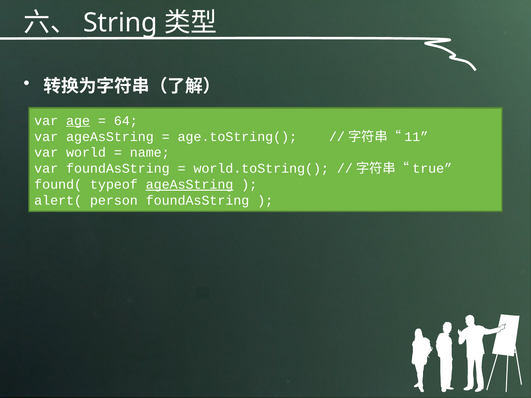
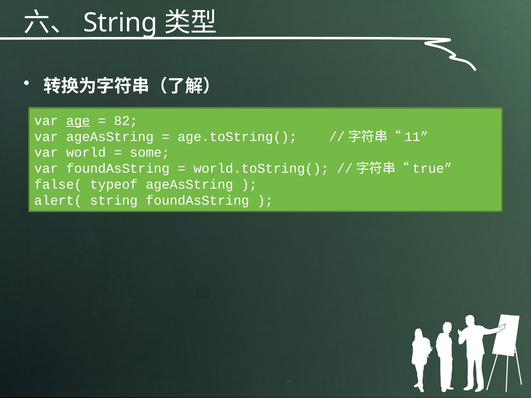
64: 64 -> 82
name: name -> some
found(: found( -> false(
ageAsString at (190, 185) underline: present -> none
alert( person: person -> string
